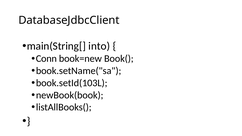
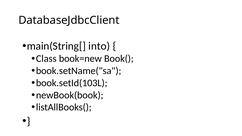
Conn: Conn -> Class
